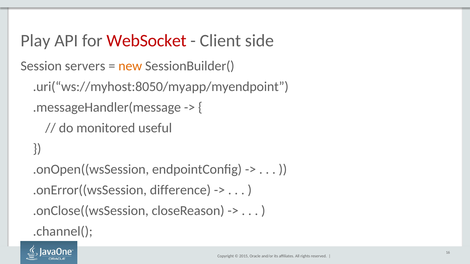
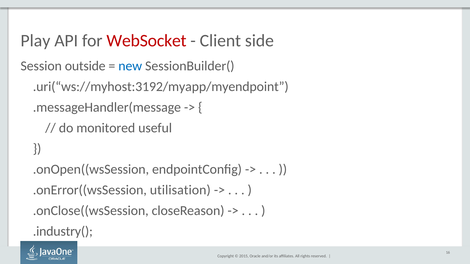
servers: servers -> outside
new colour: orange -> blue
.uri(“ws://myhost:8050/myapp/myendpoint: .uri(“ws://myhost:8050/myapp/myendpoint -> .uri(“ws://myhost:3192/myapp/myendpoint
difference: difference -> utilisation
.channel(: .channel( -> .industry(
